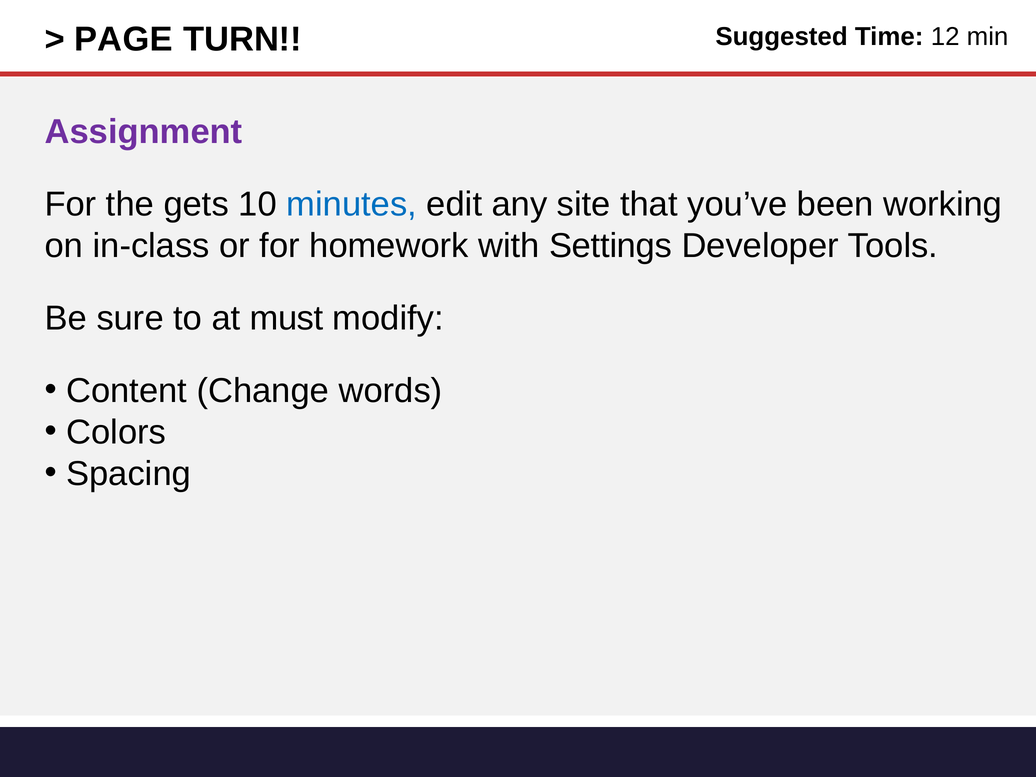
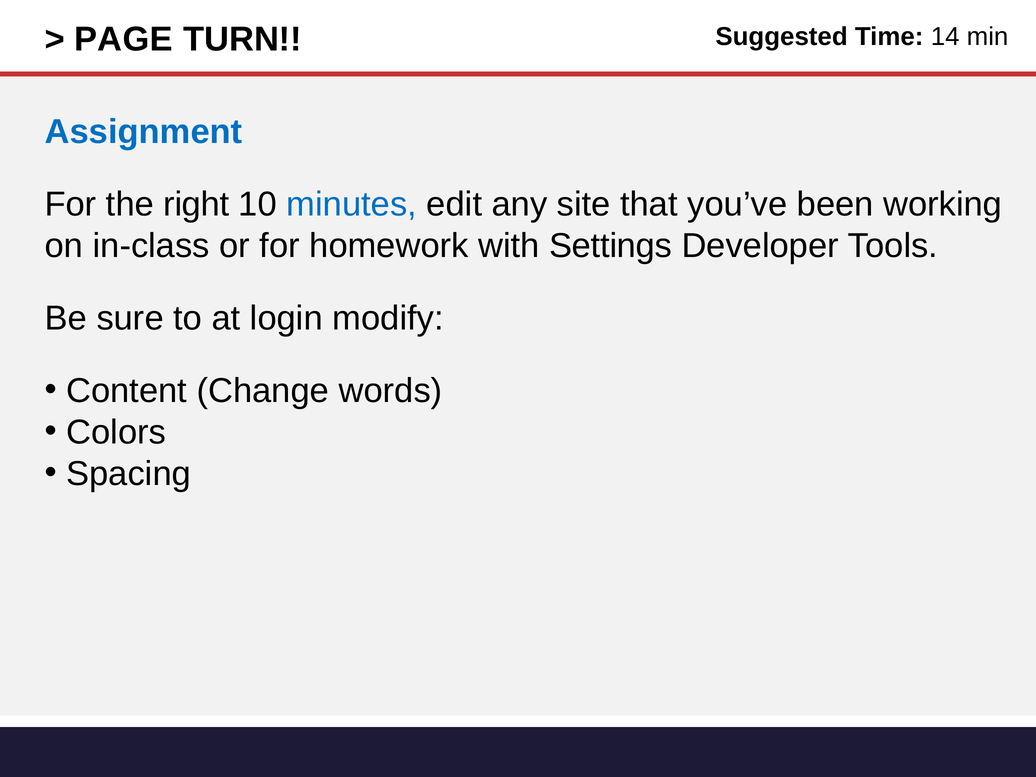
12: 12 -> 14
Assignment colour: purple -> blue
gets: gets -> right
must: must -> login
